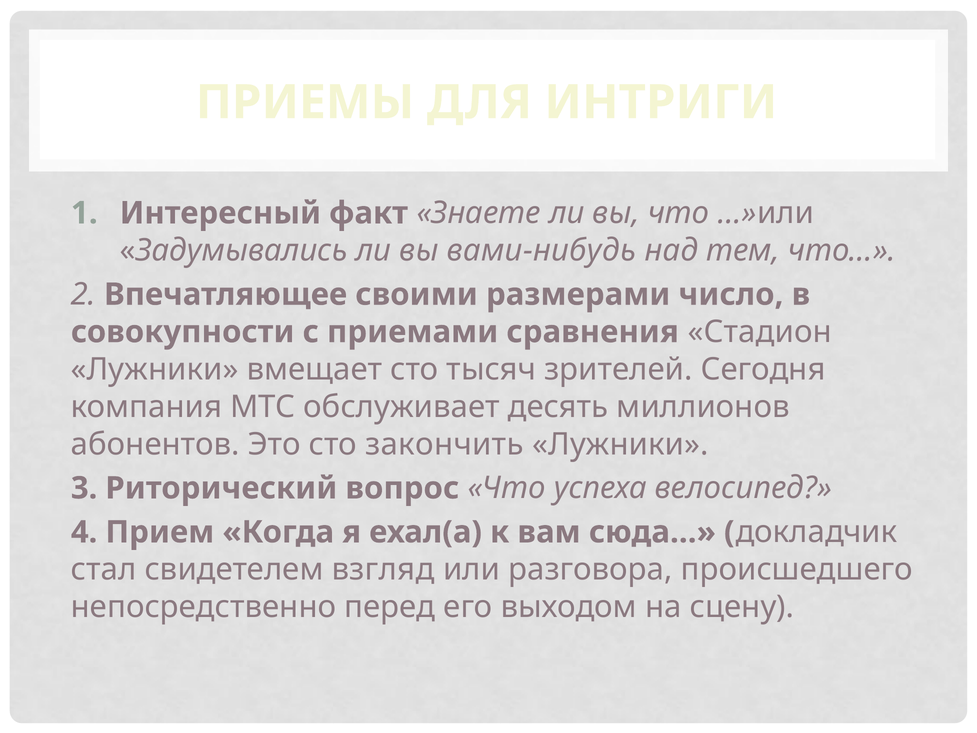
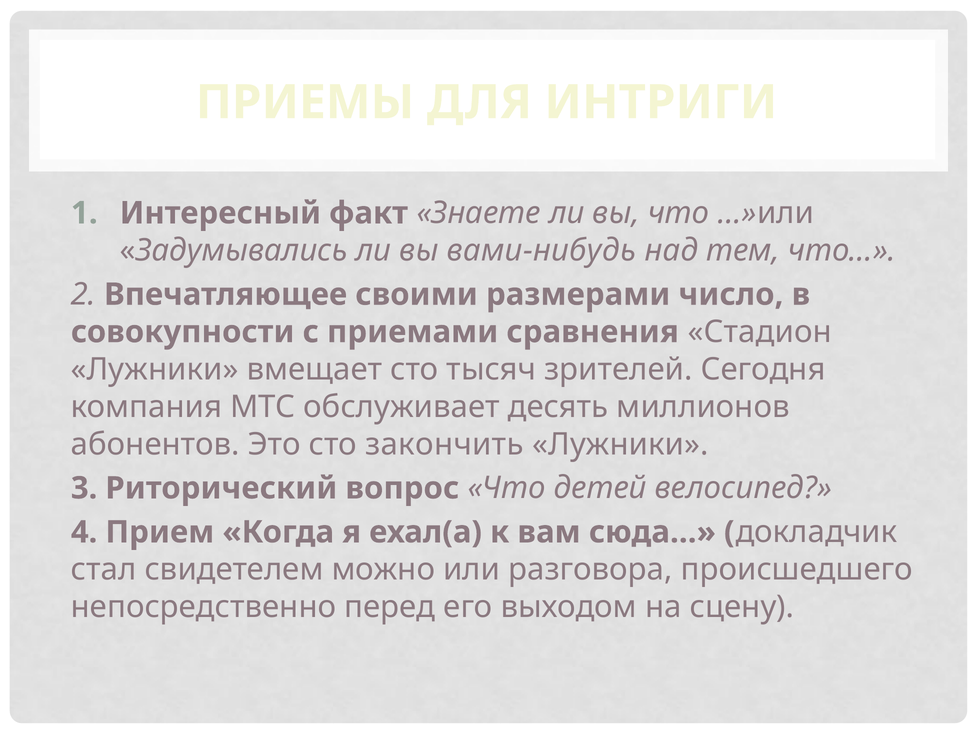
успеха: успеха -> детей
взгляд: взгляд -> можно
